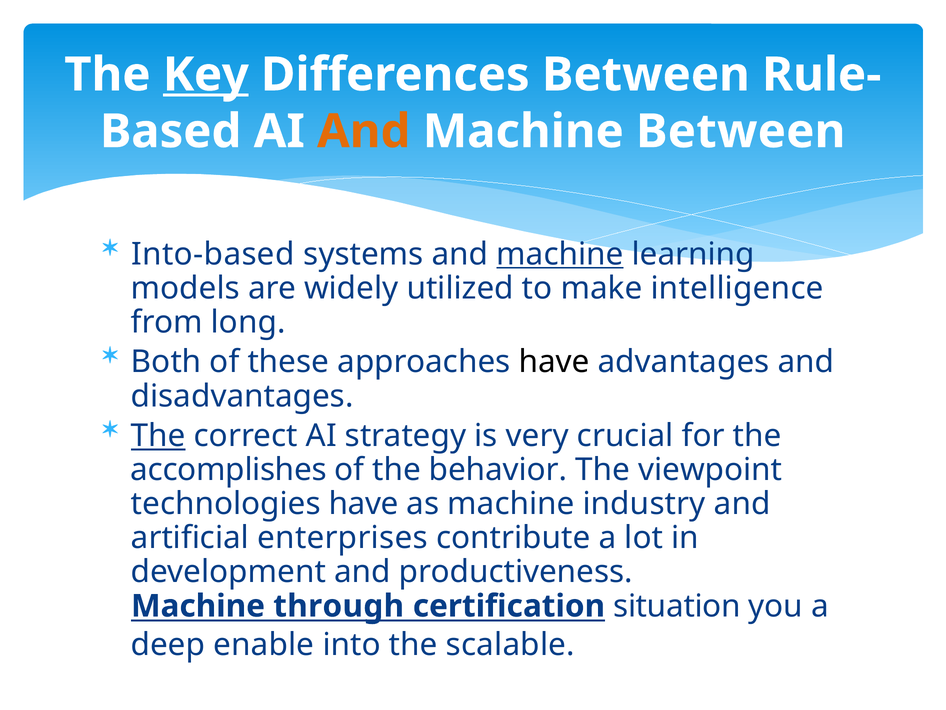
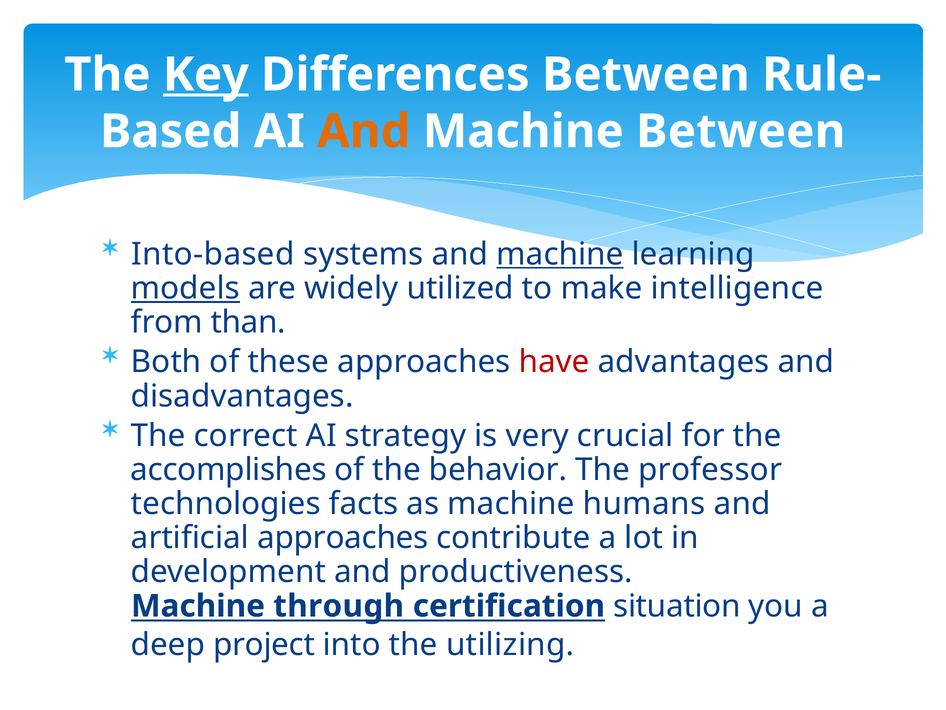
models underline: none -> present
long: long -> than
have at (554, 362) colour: black -> red
The at (158, 436) underline: present -> none
viewpoint: viewpoint -> professor
technologies have: have -> facts
industry: industry -> humans
artificial enterprises: enterprises -> approaches
enable: enable -> project
scalable: scalable -> utilizing
